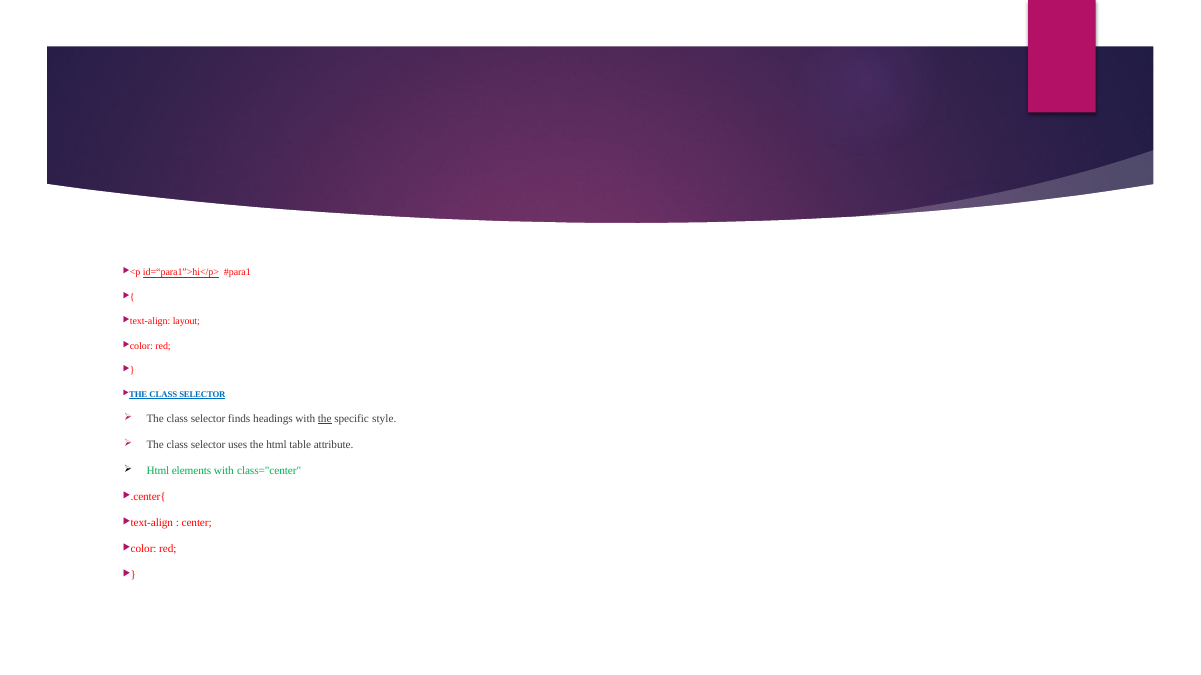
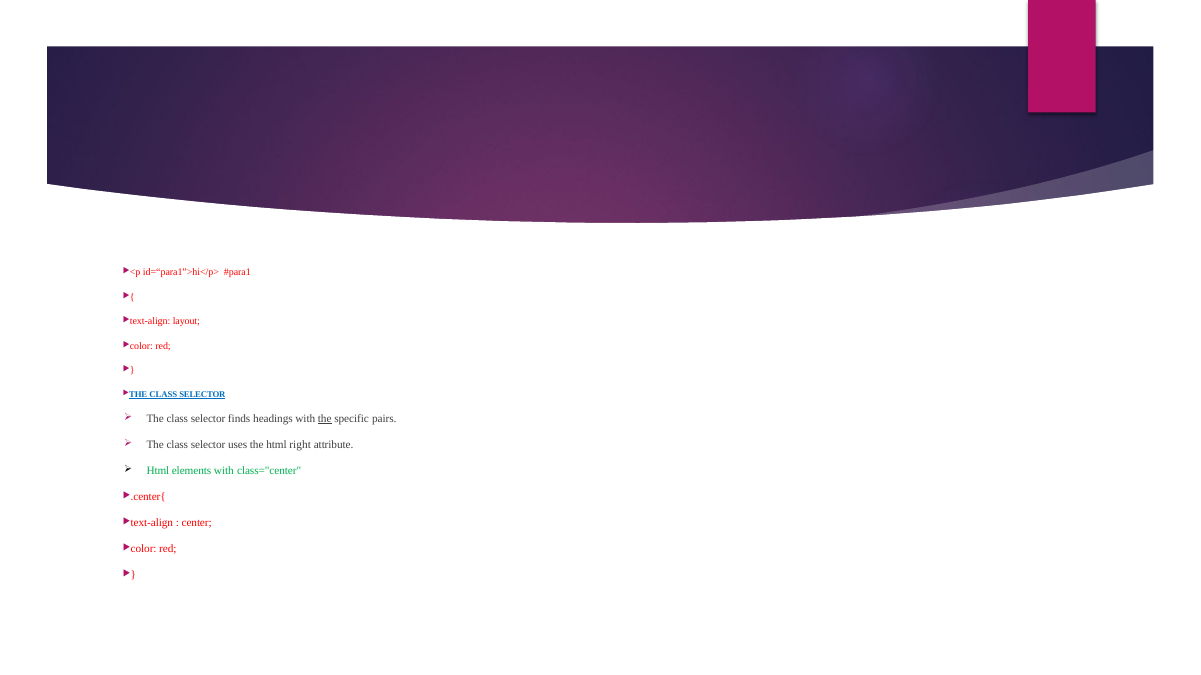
id=“para1”>hi</p> underline: present -> none
style: style -> pairs
table: table -> right
